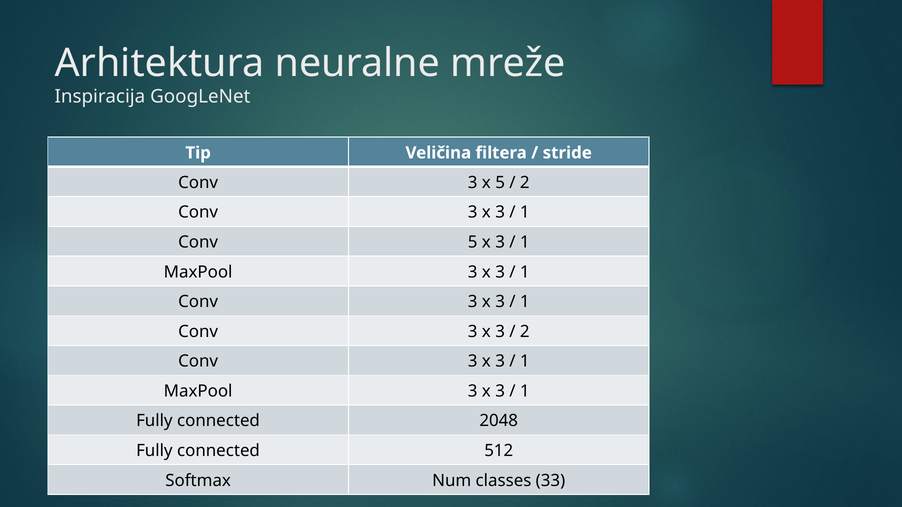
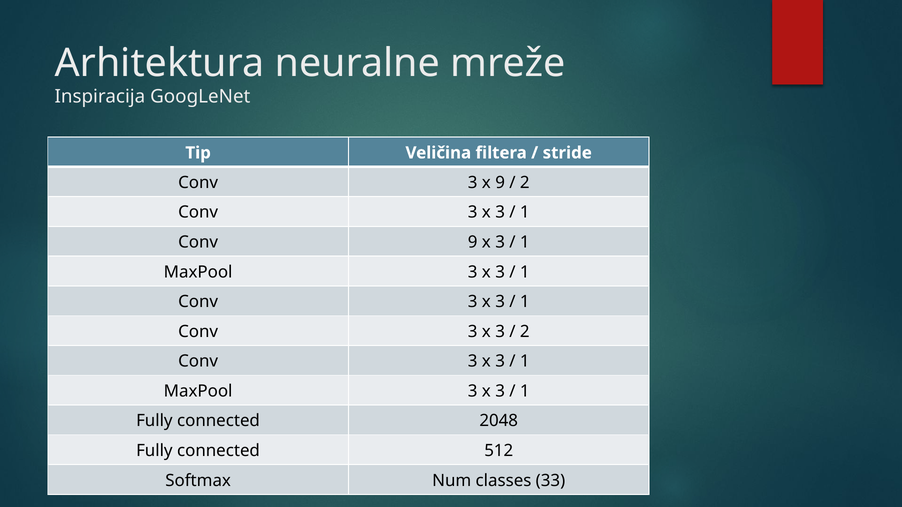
x 5: 5 -> 9
Conv 5: 5 -> 9
